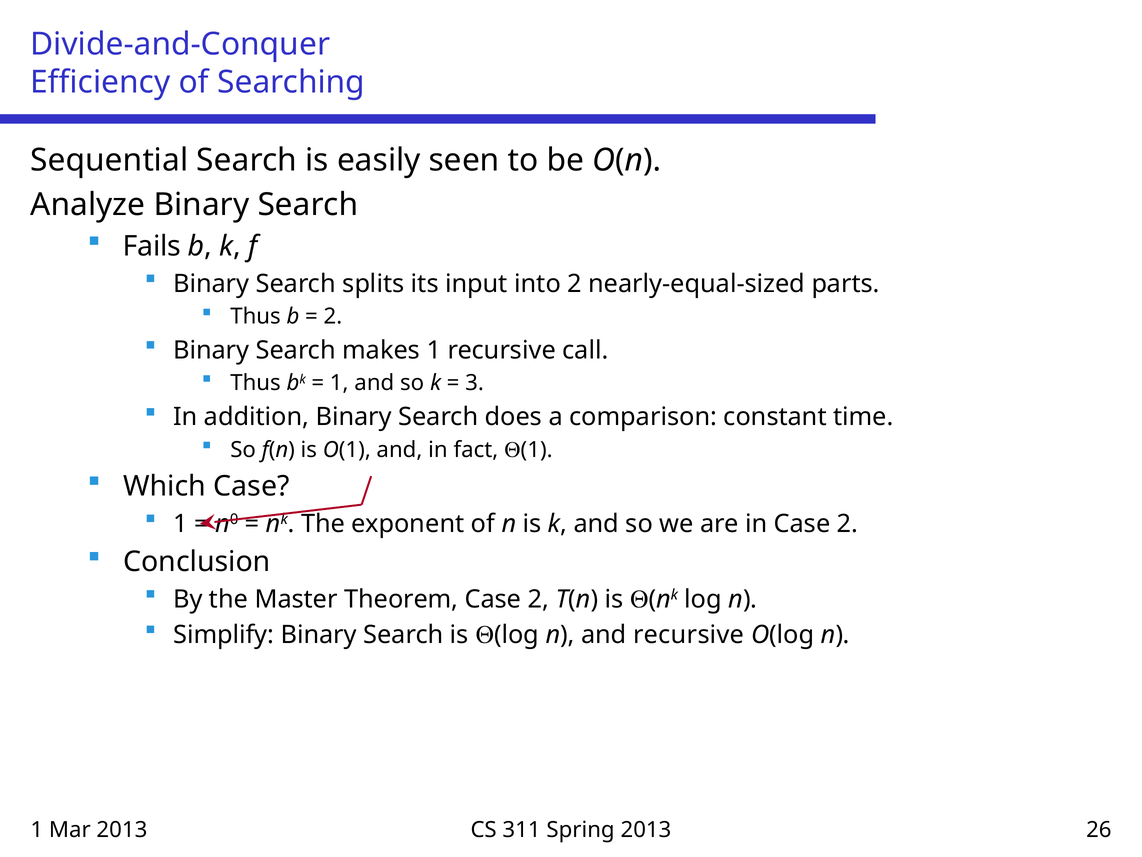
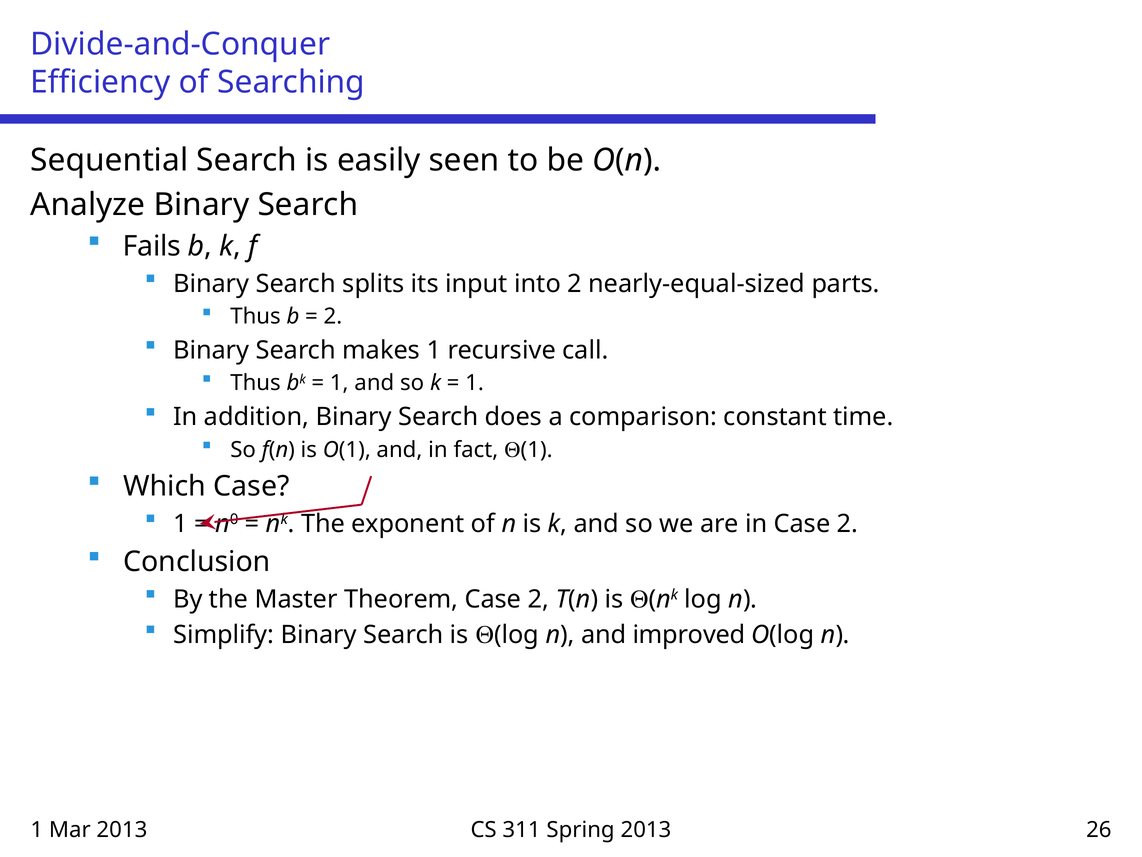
3 at (475, 383): 3 -> 1
and recursive: recursive -> improved
